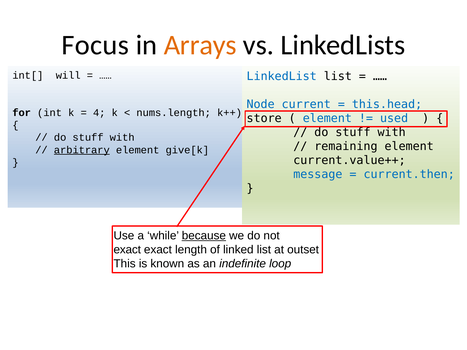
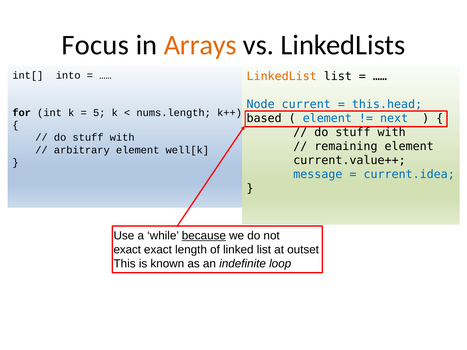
LinkedList colour: blue -> orange
will: will -> into
4: 4 -> 5
store: store -> based
used: used -> next
arbitrary underline: present -> none
give[k: give[k -> well[k
current.then: current.then -> current.idea
